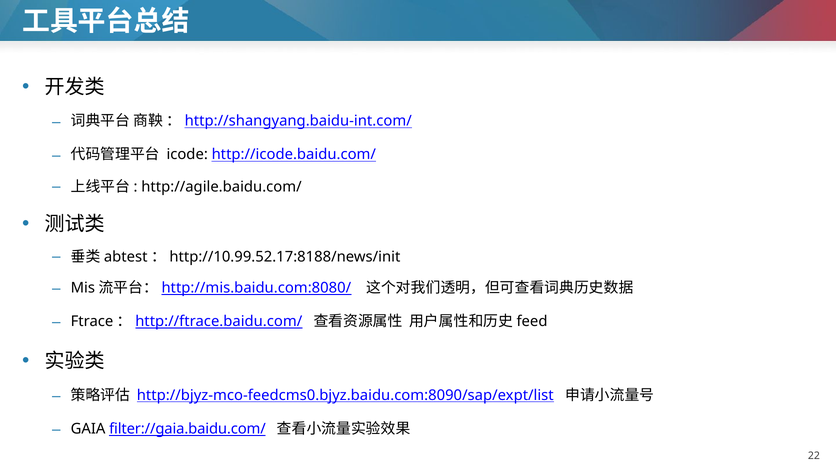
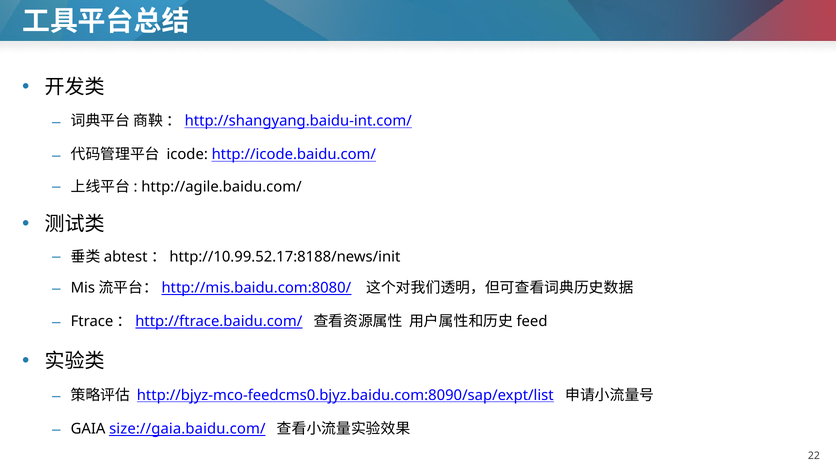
filter://gaia.baidu.com/: filter://gaia.baidu.com/ -> size://gaia.baidu.com/
